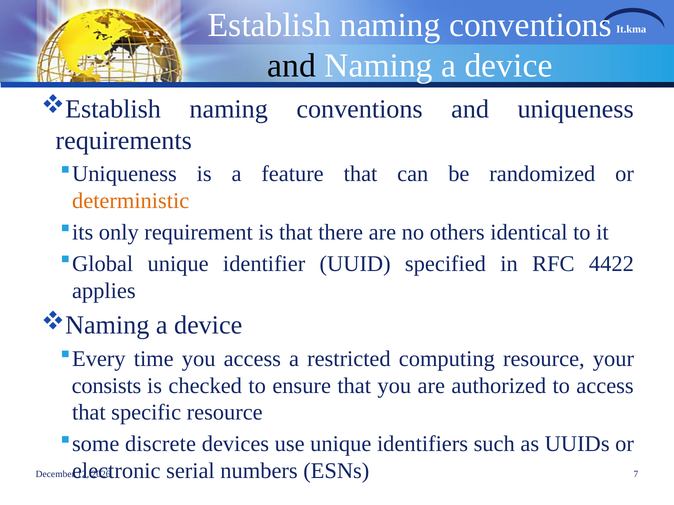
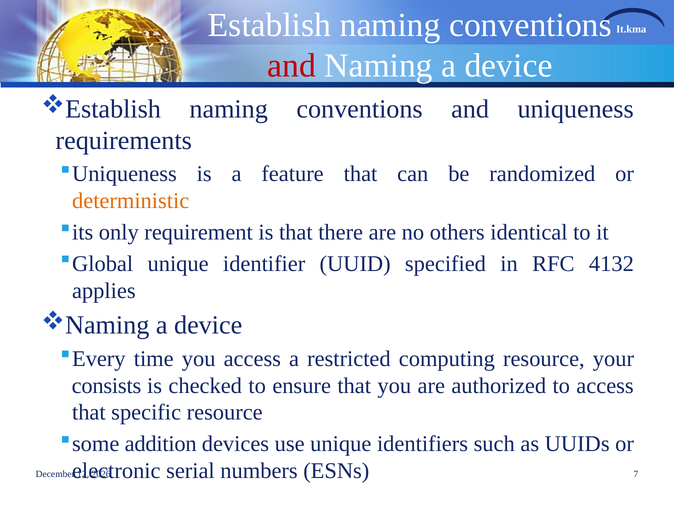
and at (292, 66) colour: black -> red
4422: 4422 -> 4132
discrete: discrete -> addition
